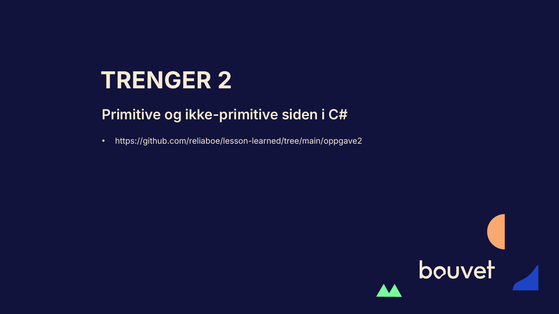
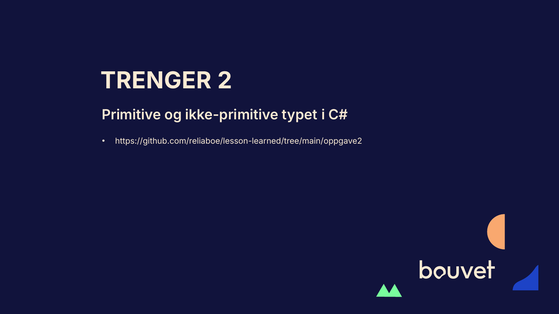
siden: siden -> typet
